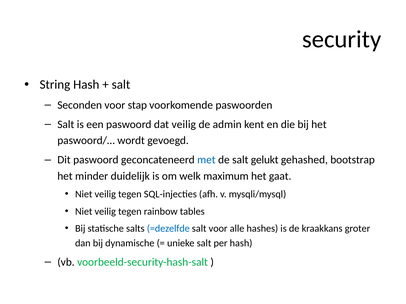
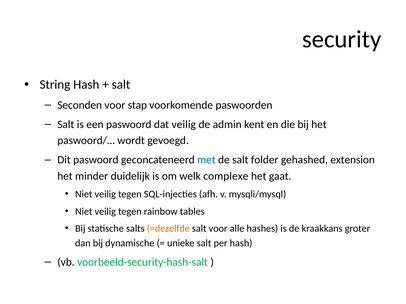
gelukt: gelukt -> folder
bootstrap: bootstrap -> extension
maximum: maximum -> complexe
=dezelfde colour: blue -> orange
